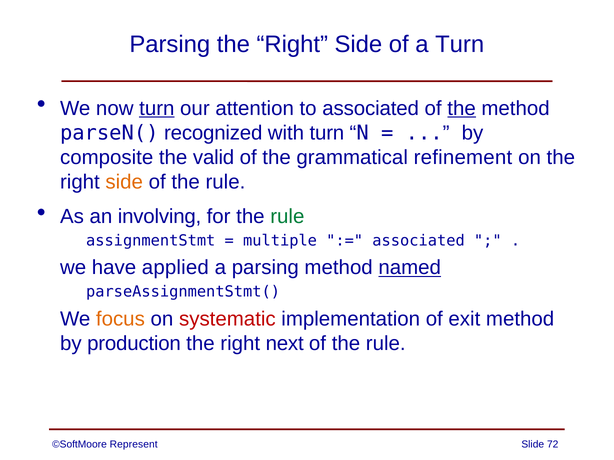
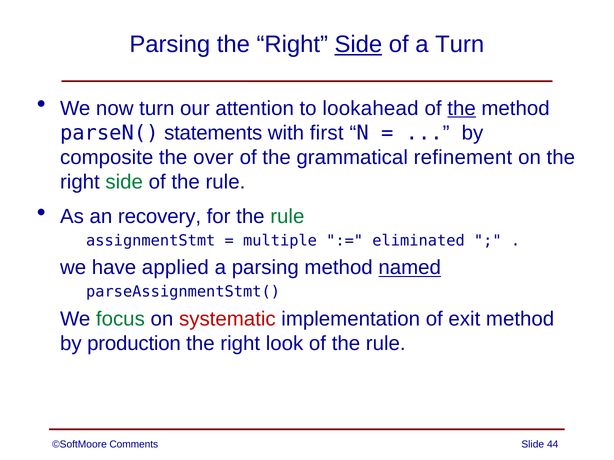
Side at (358, 45) underline: none -> present
turn at (157, 108) underline: present -> none
to associated: associated -> lookahead
recognized: recognized -> statements
with turn: turn -> first
valid: valid -> over
side at (124, 182) colour: orange -> green
involving: involving -> recovery
associated at (419, 241): associated -> eliminated
focus colour: orange -> green
next: next -> look
Represent: Represent -> Comments
72: 72 -> 44
